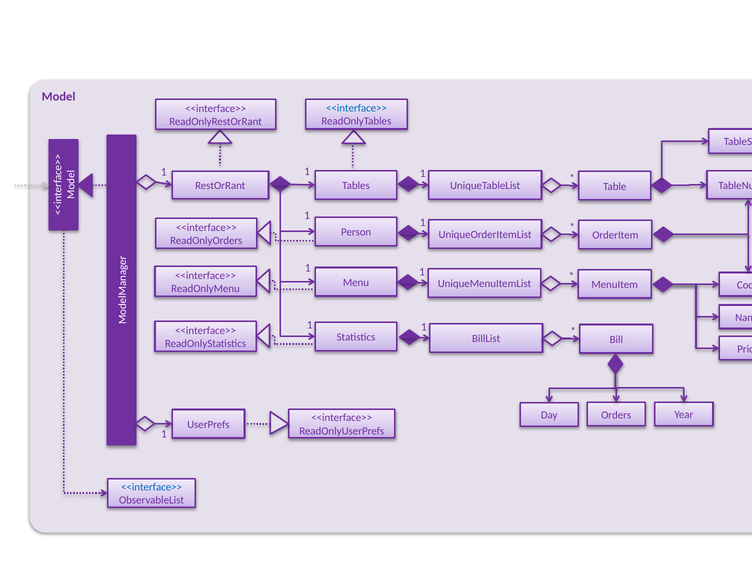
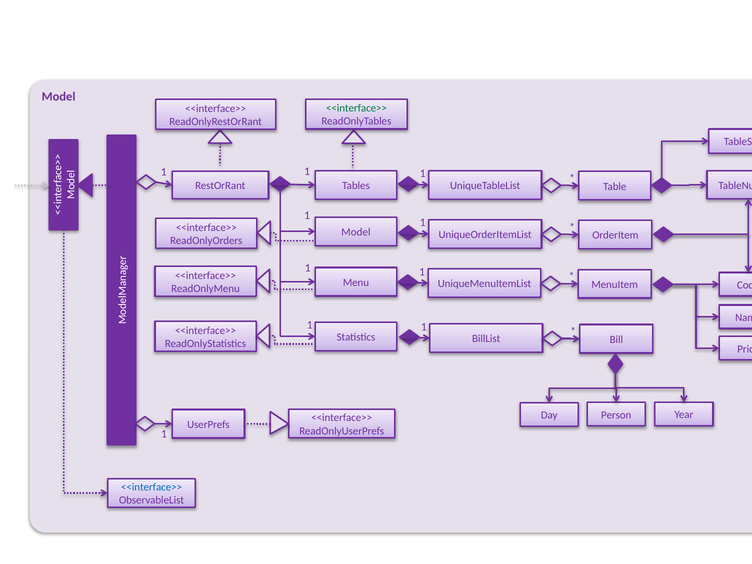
<<interface>> at (356, 108) colour: blue -> green
Person at (356, 232): Person -> Model
Orders: Orders -> Person
